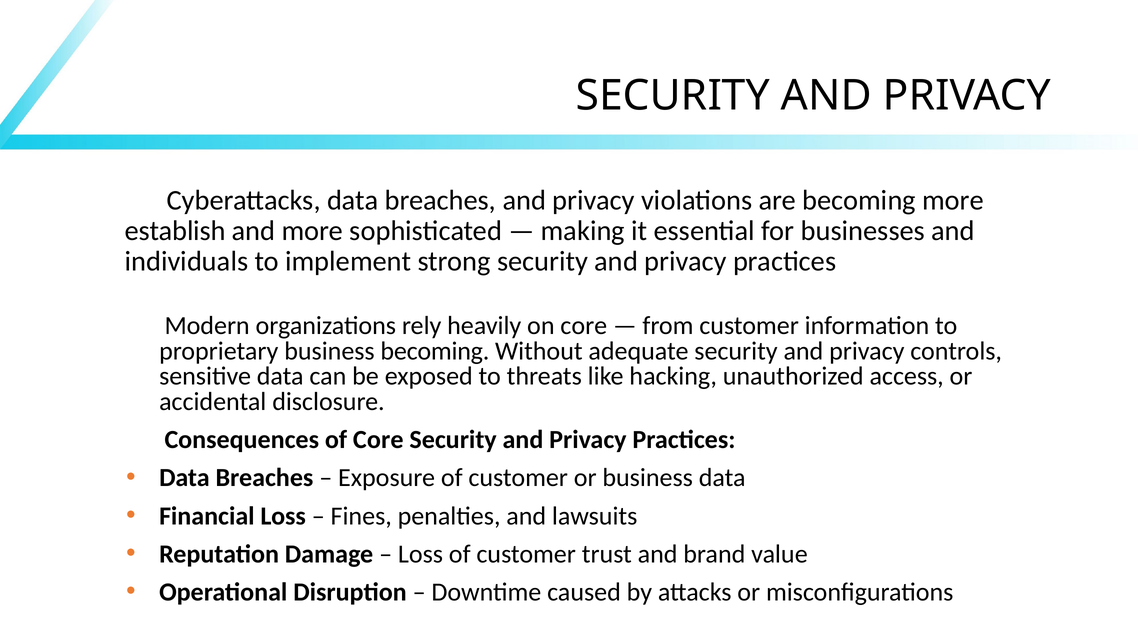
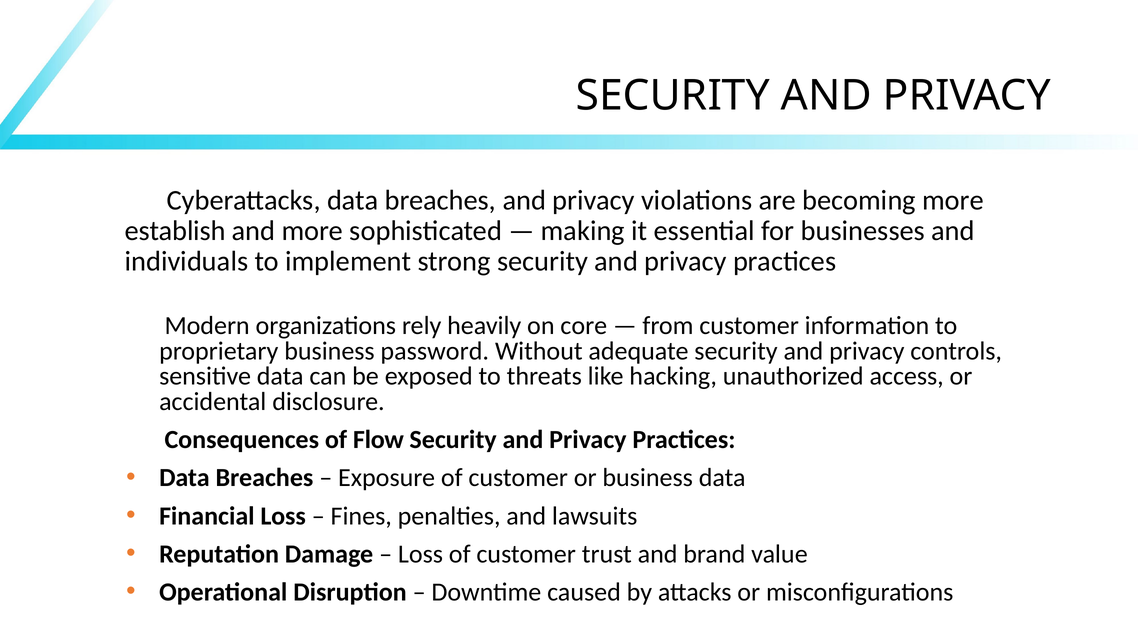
business becoming: becoming -> password
of Core: Core -> Flow
